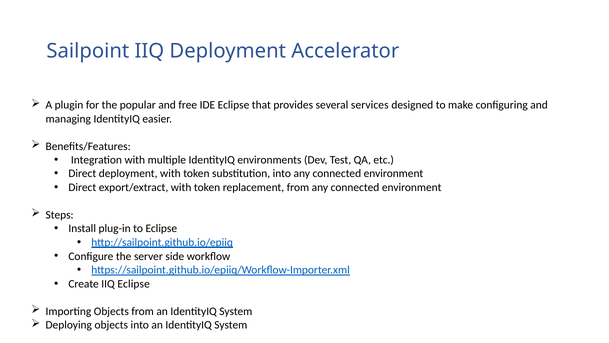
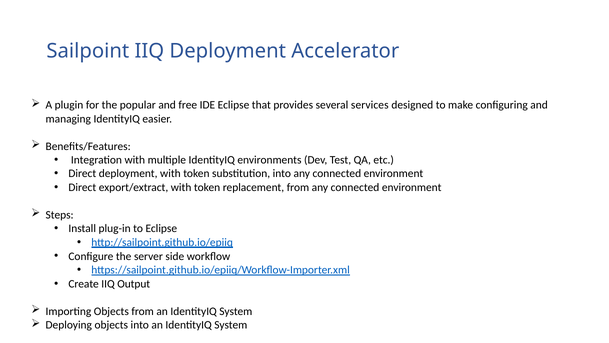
IIQ Eclipse: Eclipse -> Output
